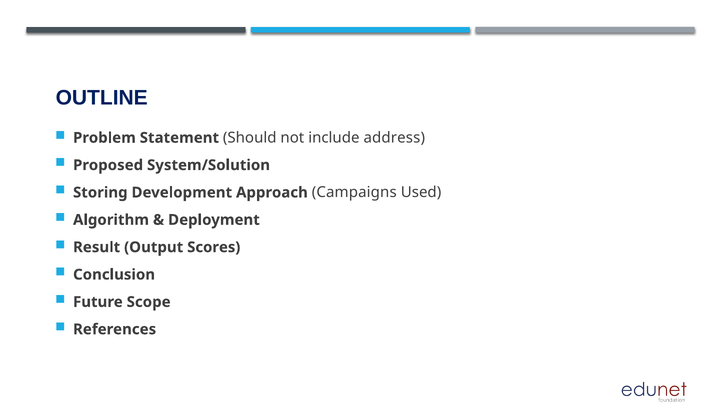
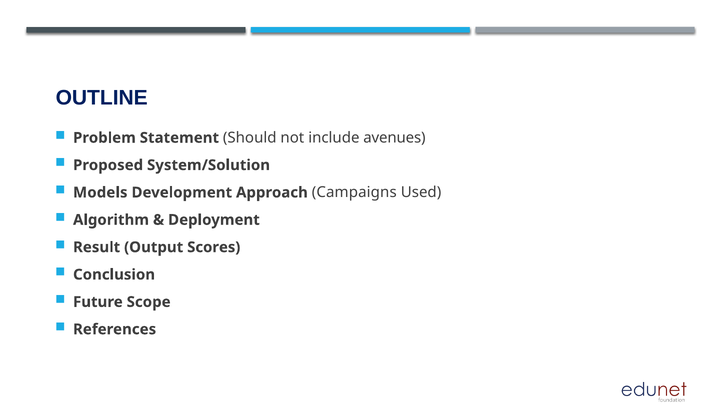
address: address -> avenues
Storing: Storing -> Models
